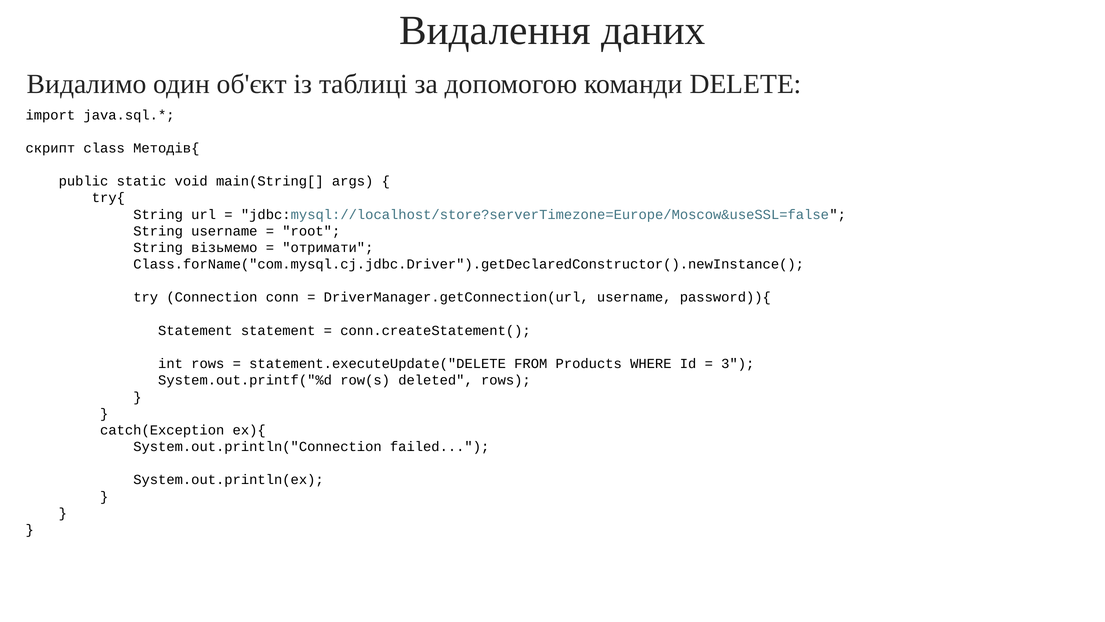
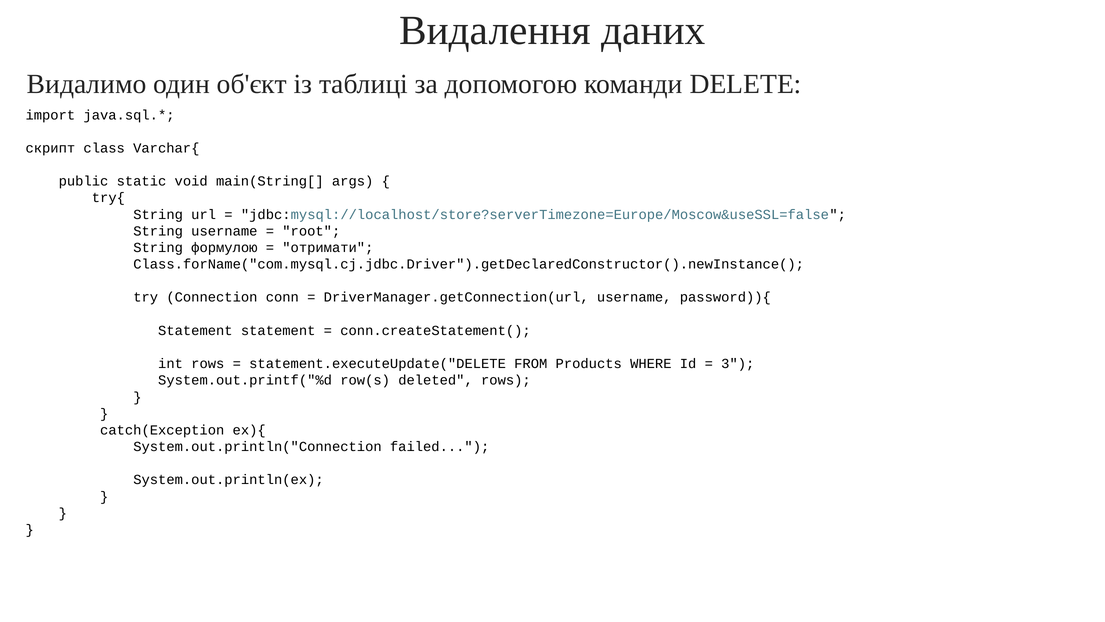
Методів{: Методів{ -> Varchar{
візьмемо: візьмемо -> формулою
